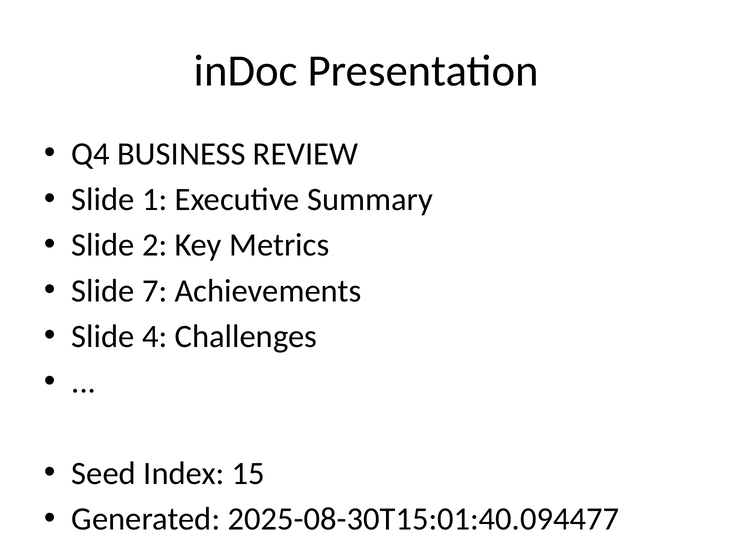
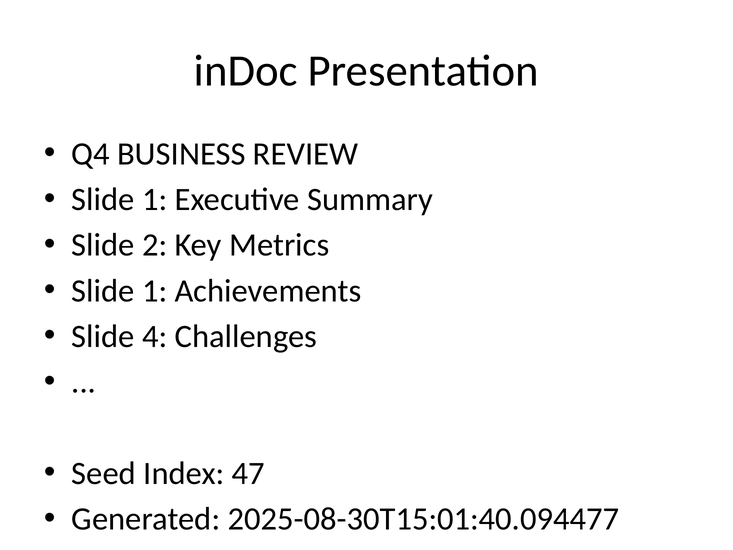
7 at (155, 291): 7 -> 1
15: 15 -> 47
